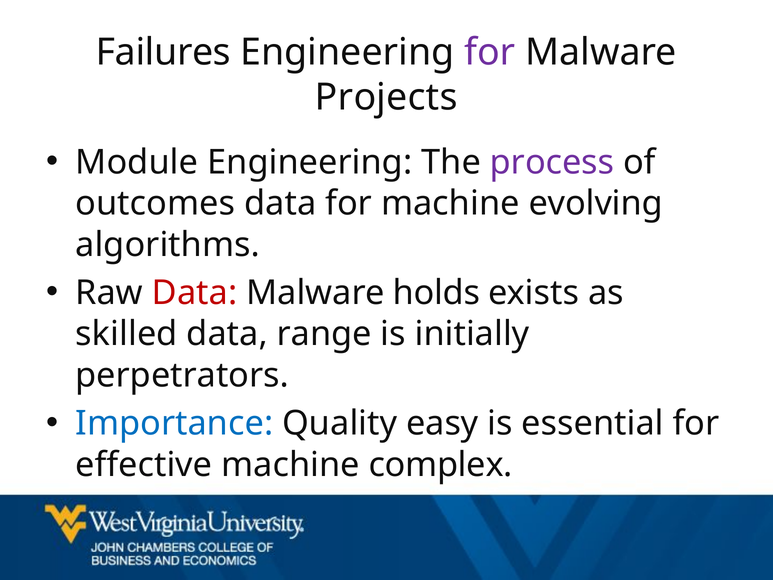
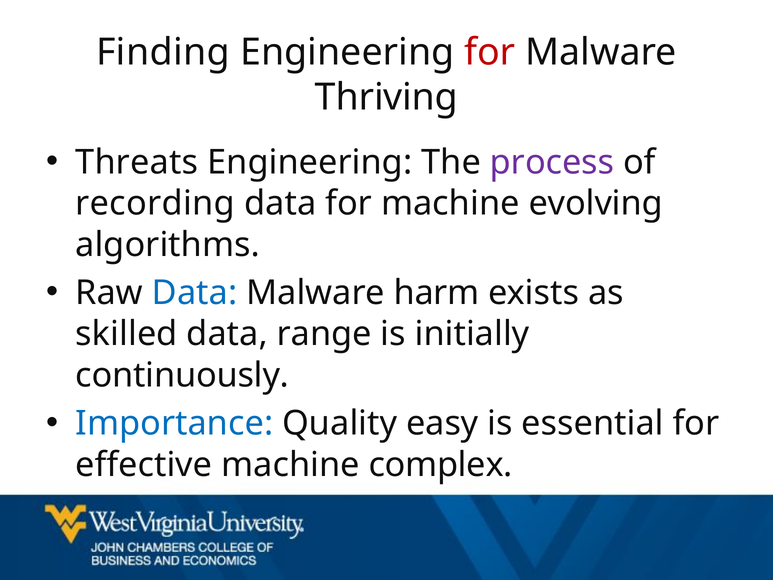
Failures: Failures -> Finding
for at (490, 52) colour: purple -> red
Projects: Projects -> Thriving
Module: Module -> Threats
outcomes: outcomes -> recording
Data at (195, 293) colour: red -> blue
holds: holds -> harm
perpetrators: perpetrators -> continuously
